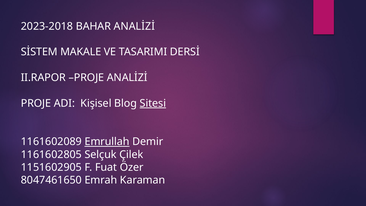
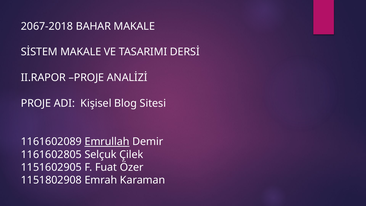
2023-2018: 2023-2018 -> 2067-2018
BAHAR ANALİZİ: ANALİZİ -> MAKALE
Sitesi underline: present -> none
8047461650: 8047461650 -> 1151802908
